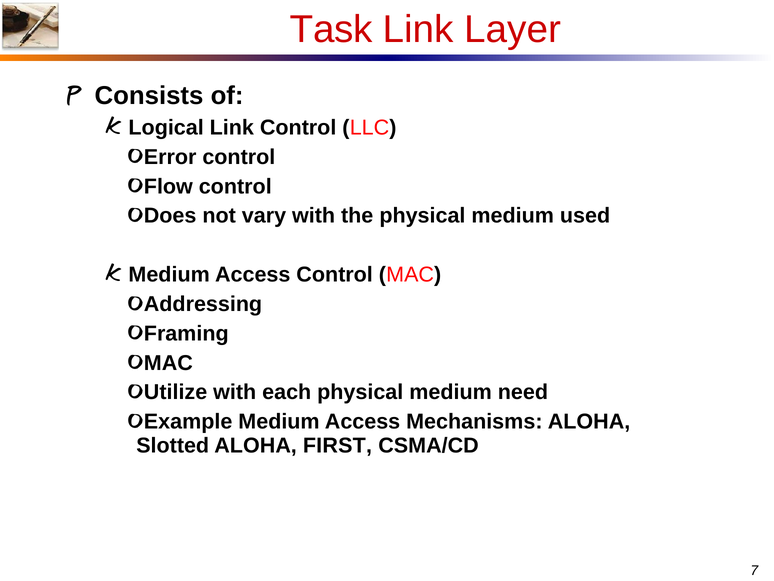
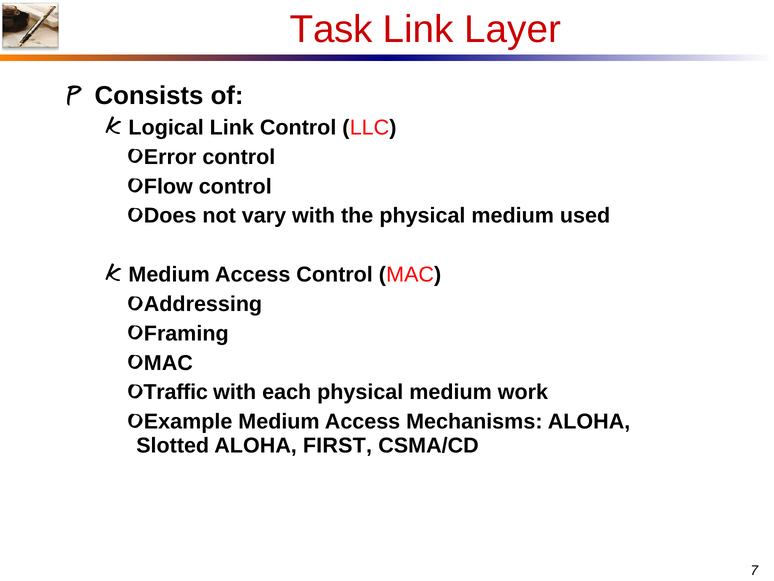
Utilize: Utilize -> Traffic
need: need -> work
